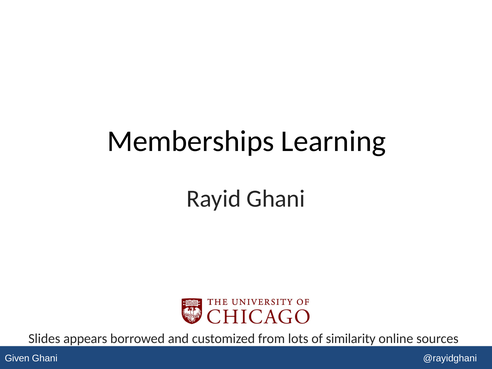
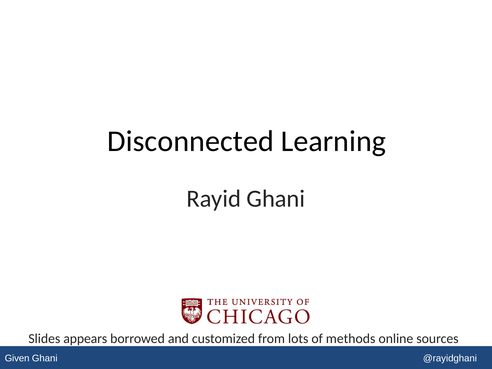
Memberships: Memberships -> Disconnected
similarity: similarity -> methods
